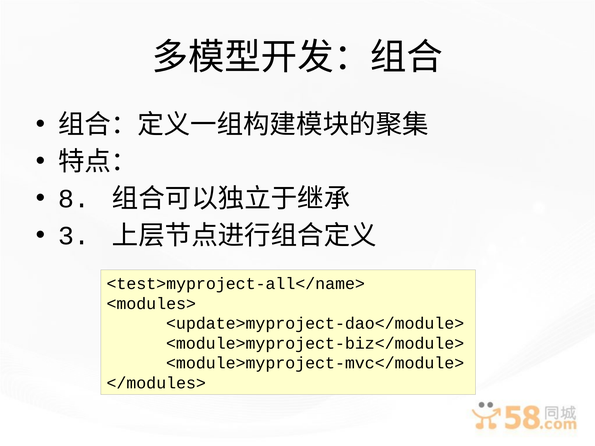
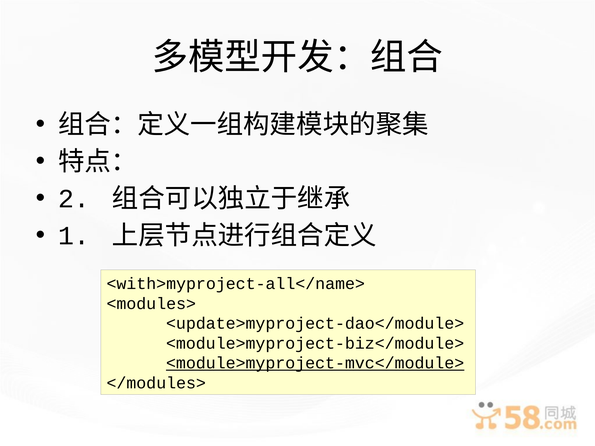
8: 8 -> 2
3: 3 -> 1
<test>myproject-all</name>: <test>myproject-all</name> -> <with>myproject-all</name>
<module>myproject-mvc</module> underline: none -> present
